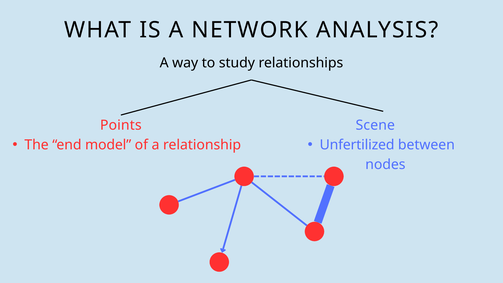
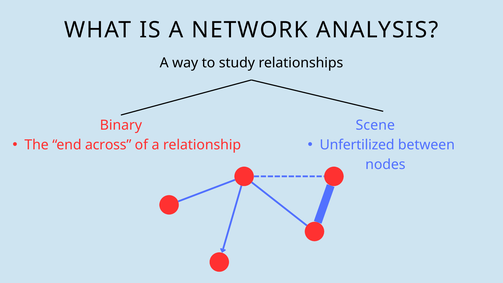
Points: Points -> Binary
model: model -> across
